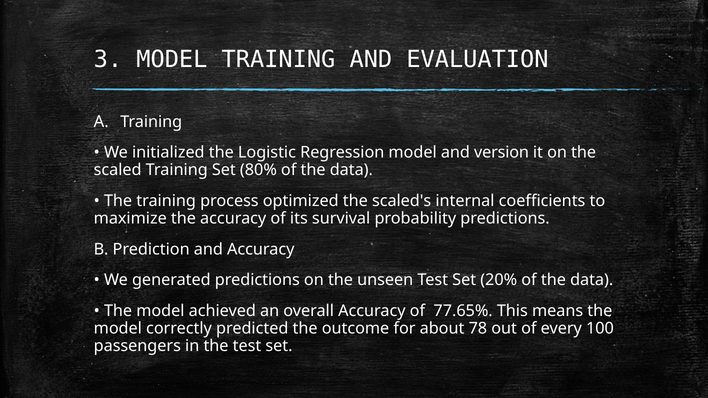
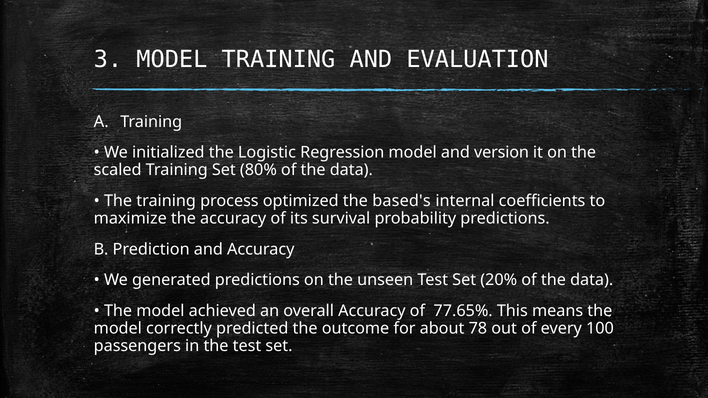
scaled's: scaled's -> based's
